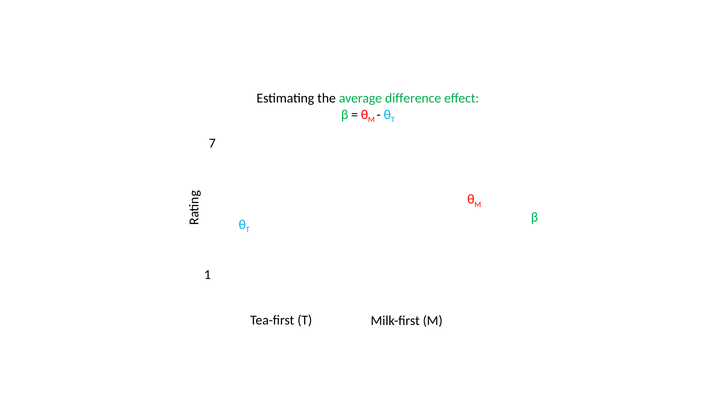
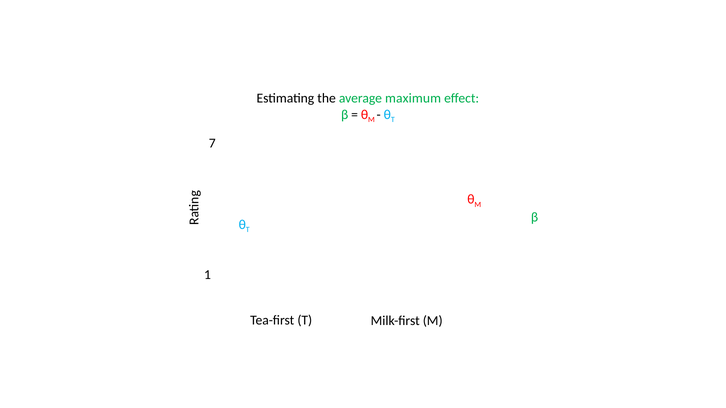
difference: difference -> maximum
